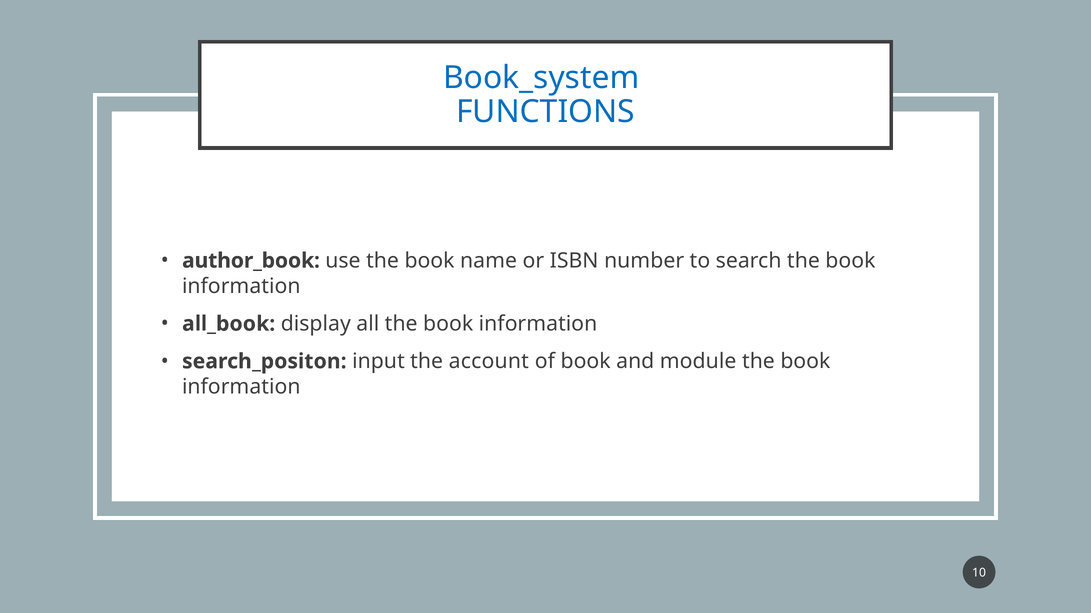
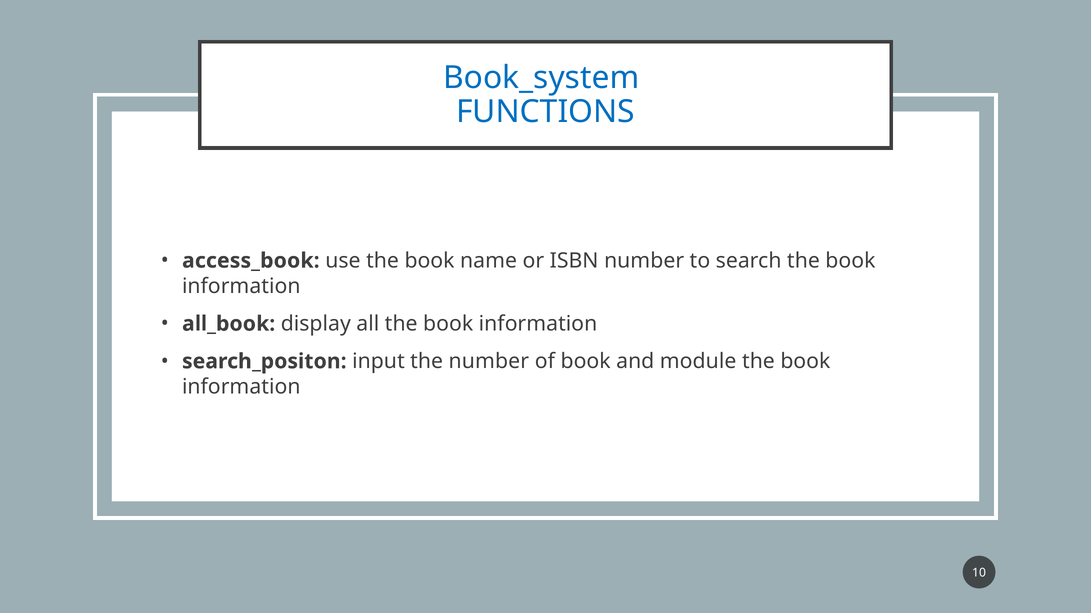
author_book: author_book -> access_book
the account: account -> number
